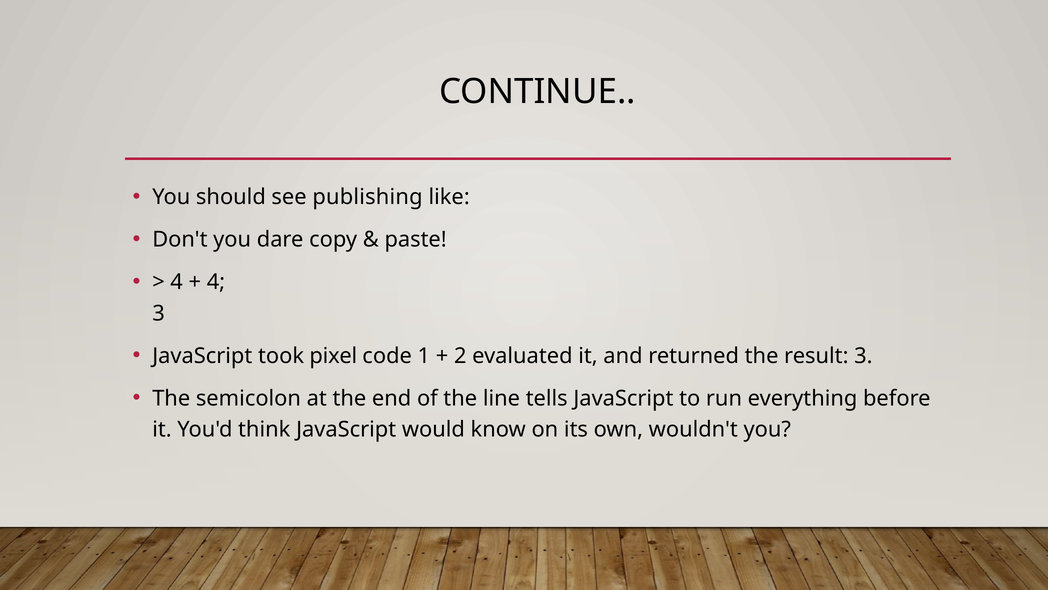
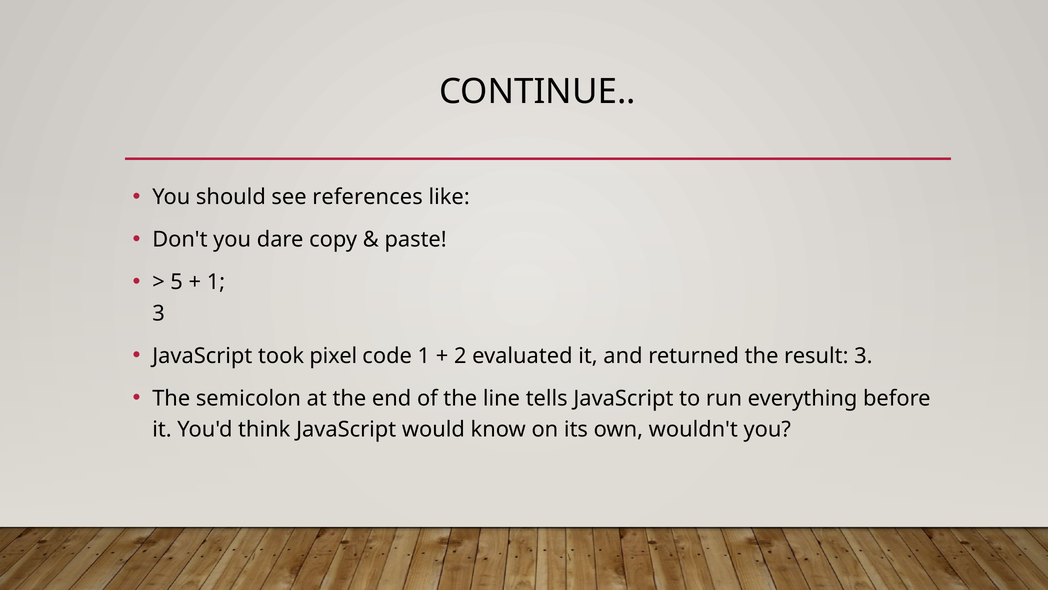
publishing: publishing -> references
4 at (177, 282): 4 -> 5
4 at (216, 282): 4 -> 1
